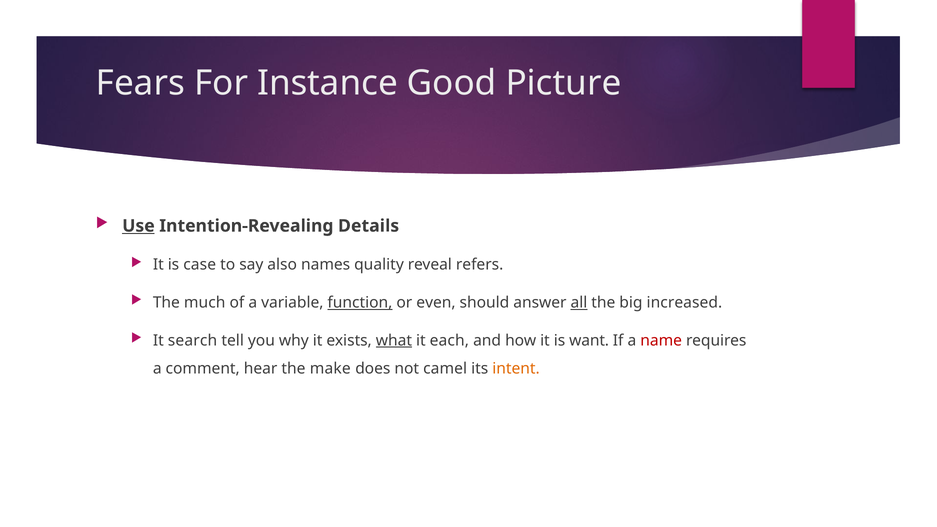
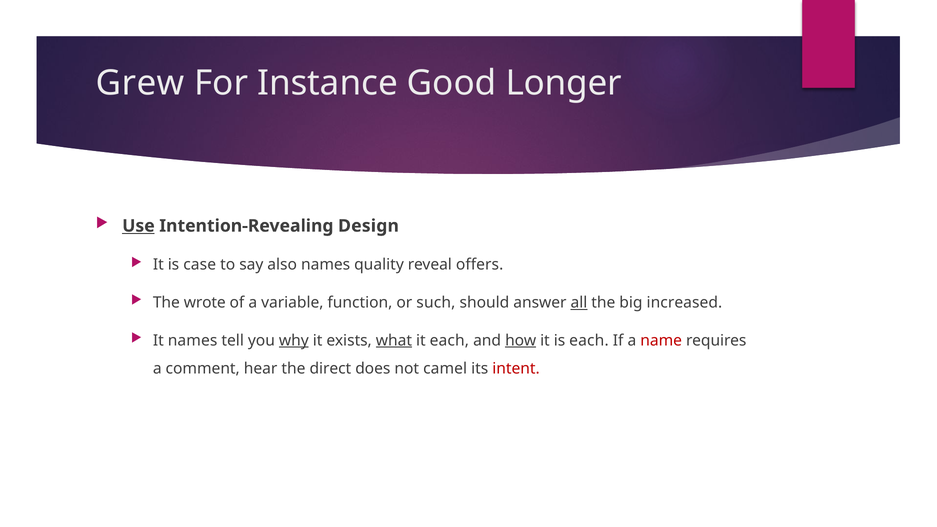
Fears: Fears -> Grew
Picture: Picture -> Longer
Details: Details -> Design
refers: refers -> offers
much: much -> wrote
function underline: present -> none
even: even -> such
It search: search -> names
why underline: none -> present
how underline: none -> present
is want: want -> each
make: make -> direct
intent colour: orange -> red
